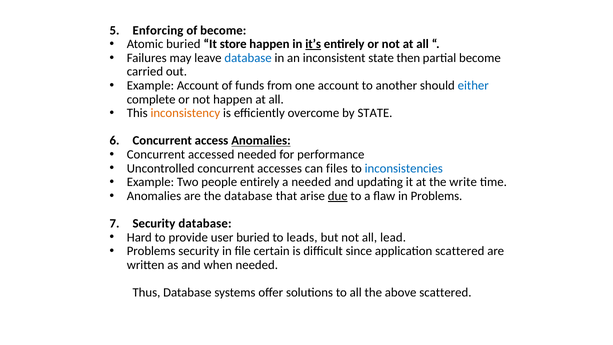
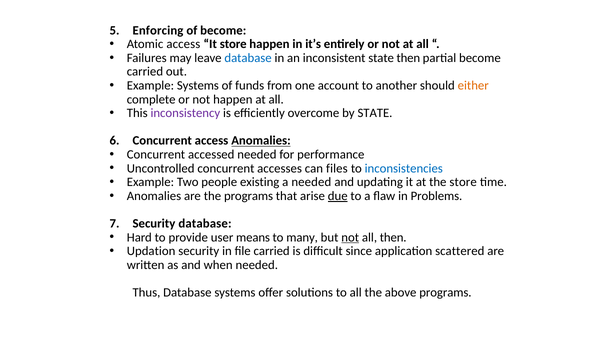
Atomic buried: buried -> access
it’s underline: present -> none
Example Account: Account -> Systems
either colour: blue -> orange
inconsistency colour: orange -> purple
people entirely: entirely -> existing
the write: write -> store
the database: database -> programs
user buried: buried -> means
leads: leads -> many
not at (350, 237) underline: none -> present
all lead: lead -> then
Problems at (151, 251): Problems -> Updation
file certain: certain -> carried
above scattered: scattered -> programs
